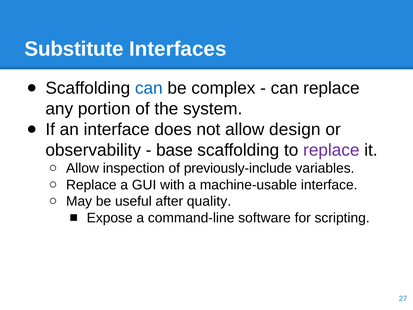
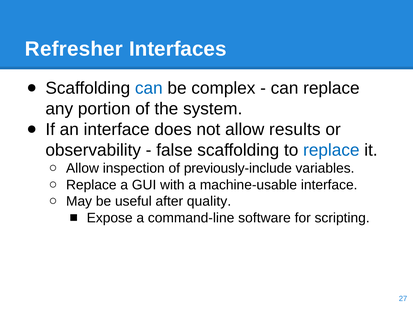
Substitute: Substitute -> Refresher
design: design -> results
base: base -> false
replace at (331, 150) colour: purple -> blue
